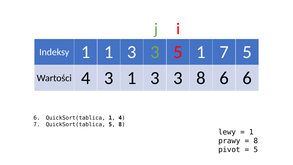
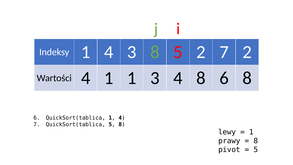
Indeksy 1 1: 1 -> 4
3 at (155, 52): 3 -> 8
5 1: 1 -> 2
7 5: 5 -> 2
4 3: 3 -> 1
3 at (178, 78): 3 -> 4
6 6: 6 -> 8
